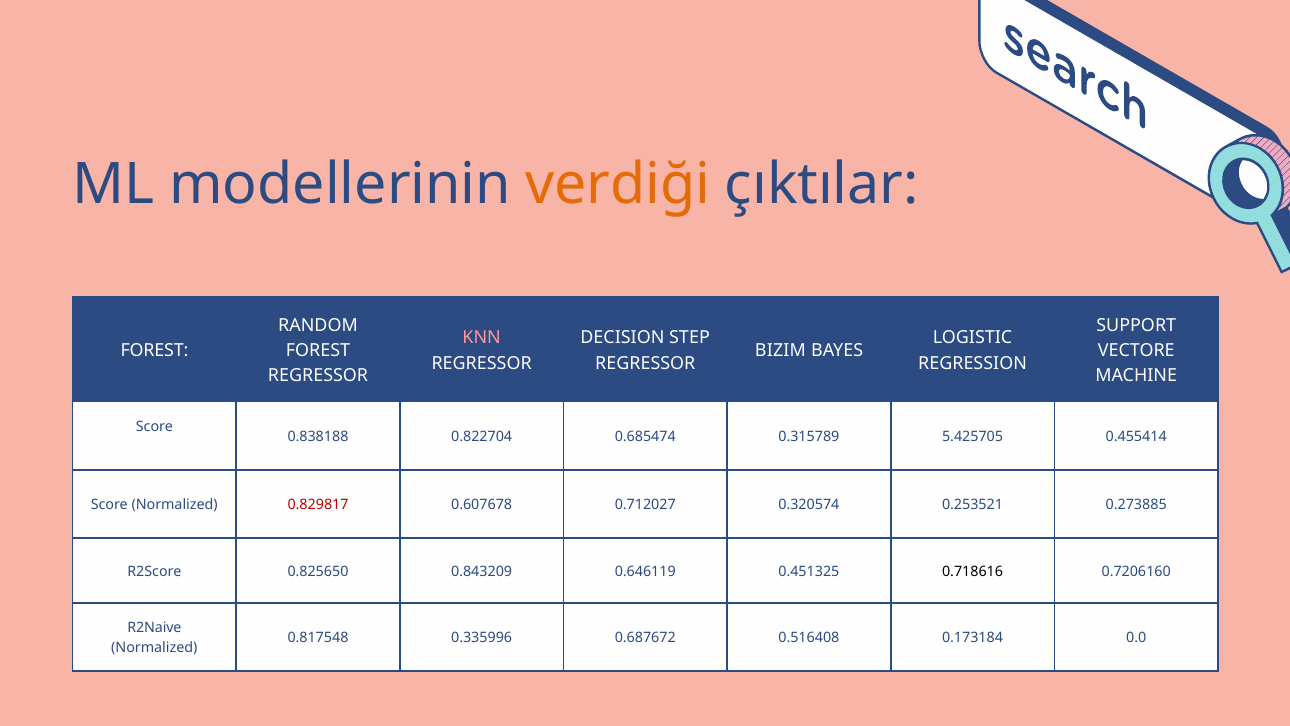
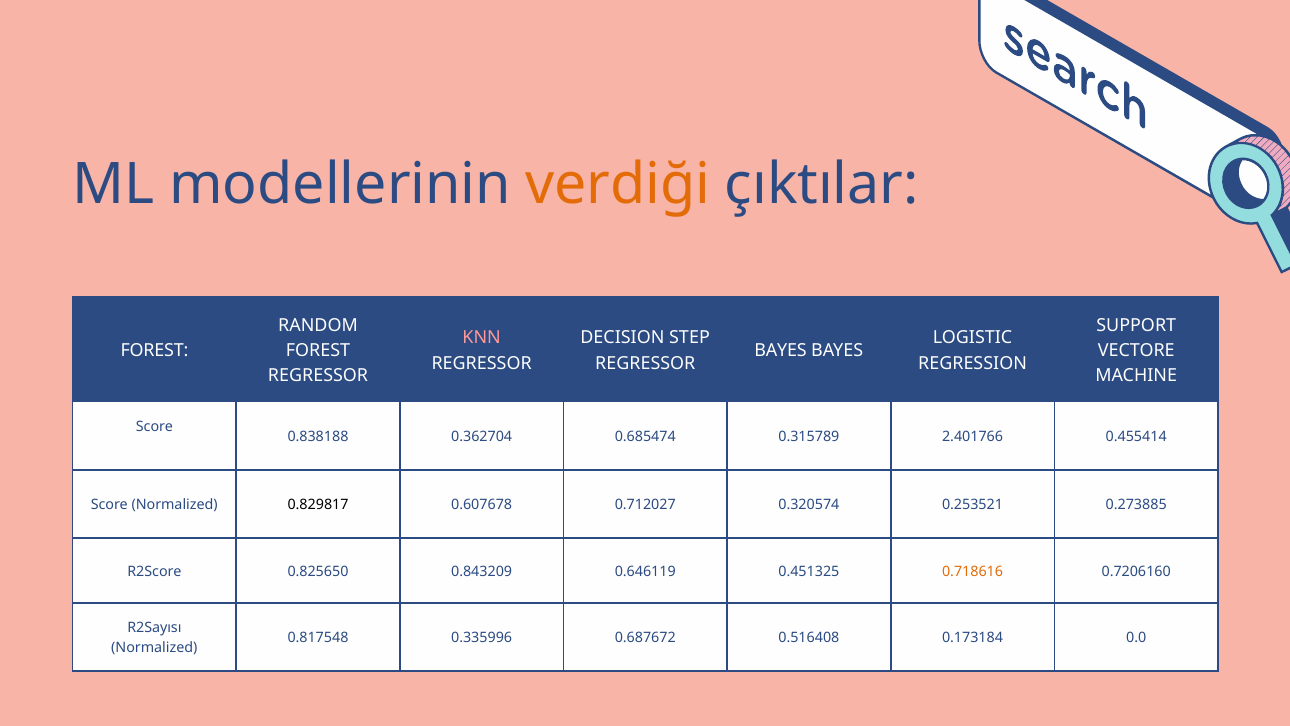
BIZIM at (780, 350): BIZIM -> BAYES
0.822704: 0.822704 -> 0.362704
5.425705: 5.425705 -> 2.401766
0.829817 colour: red -> black
0.718616 colour: black -> orange
R2Naive: R2Naive -> R2Sayısı
